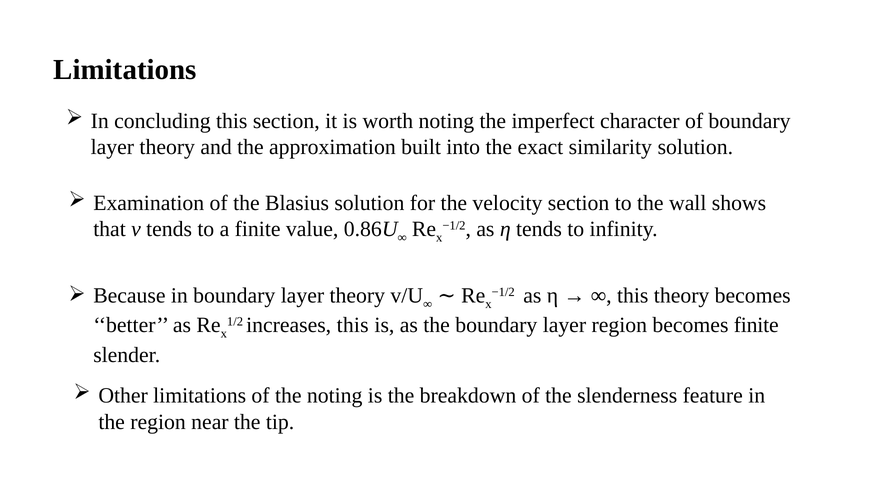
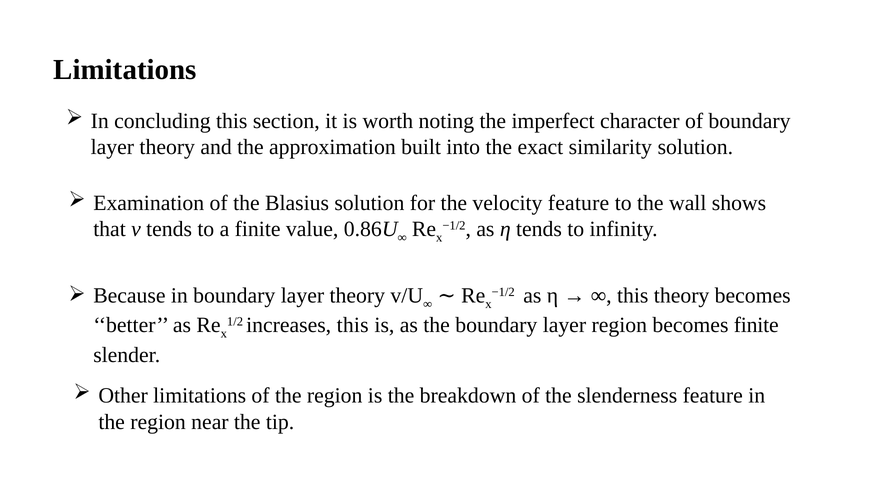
velocity section: section -> feature
of the noting: noting -> region
